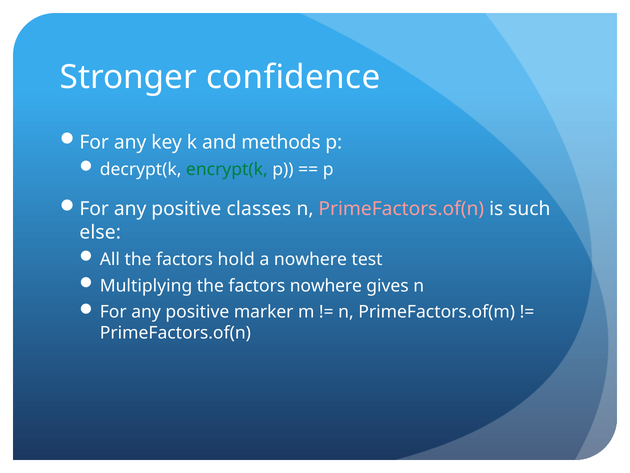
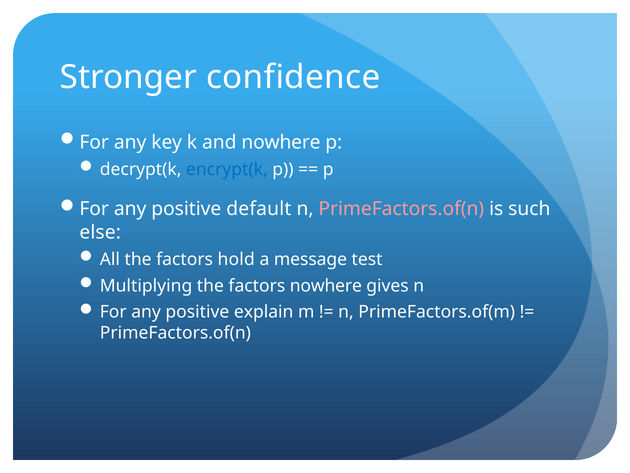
and methods: methods -> nowhere
encrypt(k colour: green -> blue
classes: classes -> default
a nowhere: nowhere -> message
marker: marker -> explain
